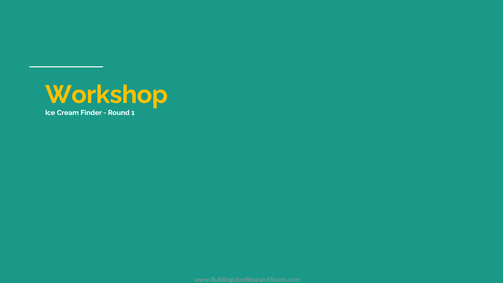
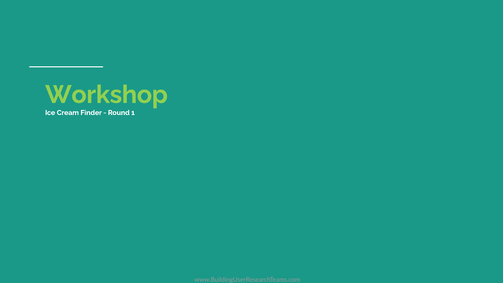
Workshop colour: yellow -> light green
